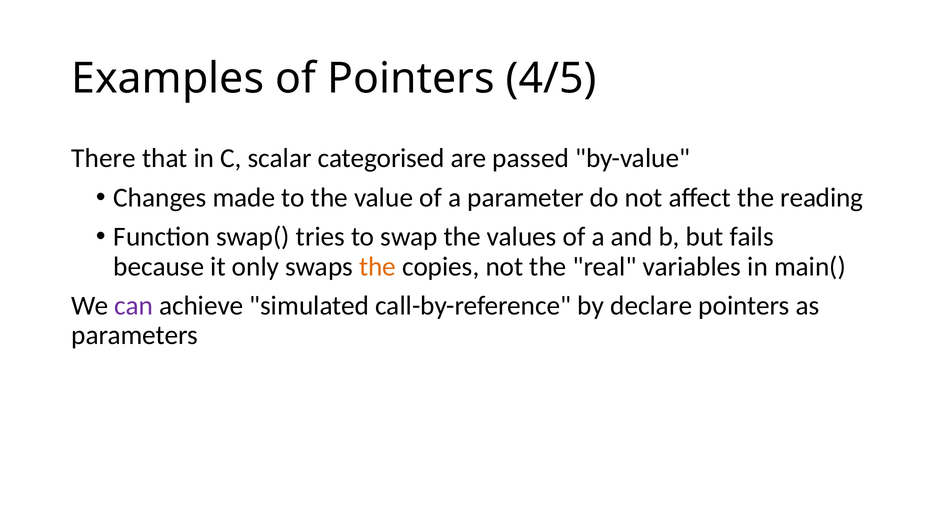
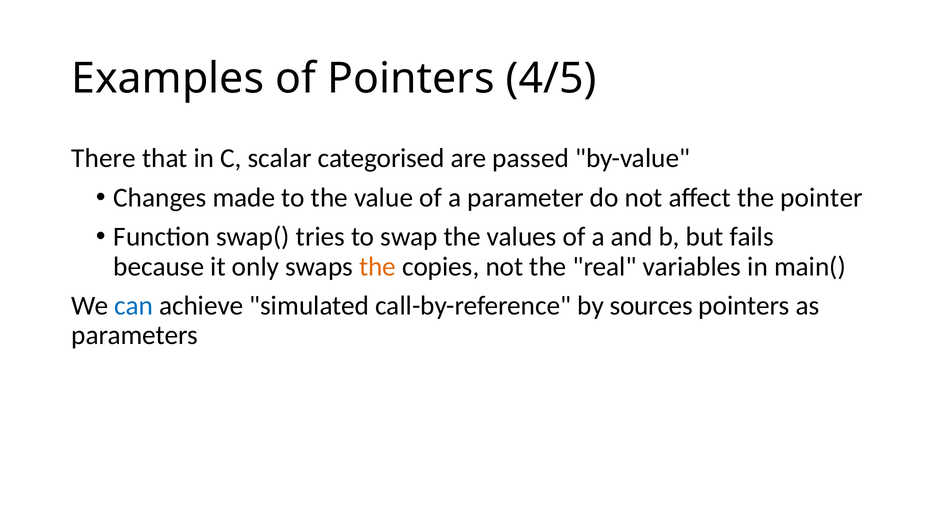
reading: reading -> pointer
can colour: purple -> blue
declare: declare -> sources
